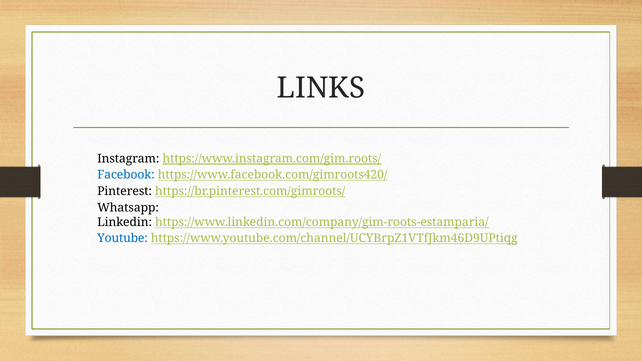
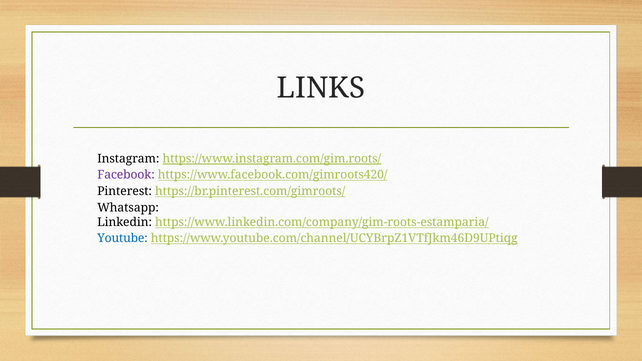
Facebook colour: blue -> purple
